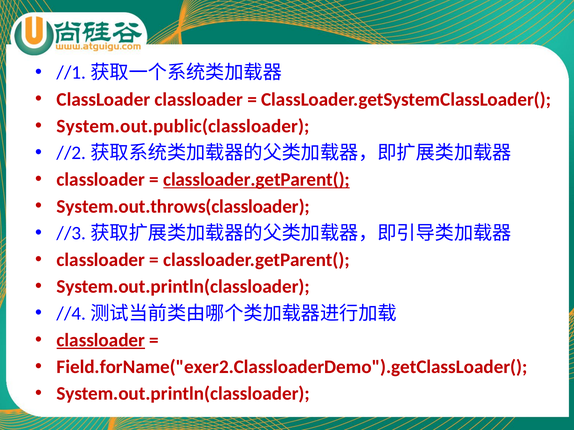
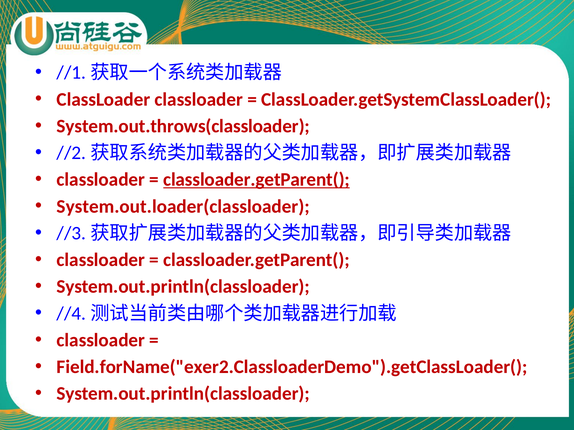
System.out.public(classloader: System.out.public(classloader -> System.out.throws(classloader
System.out.throws(classloader: System.out.throws(classloader -> System.out.loader(classloader
classloader at (101, 341) underline: present -> none
